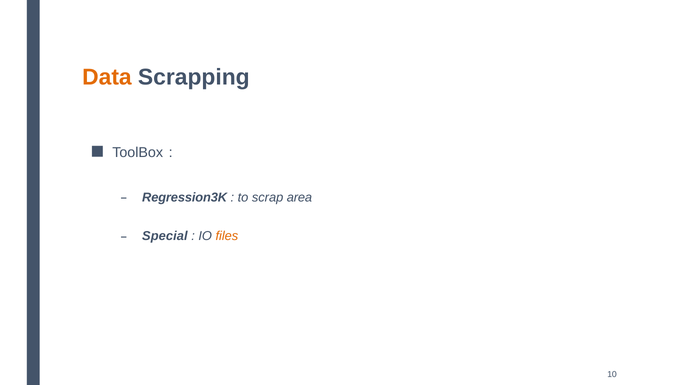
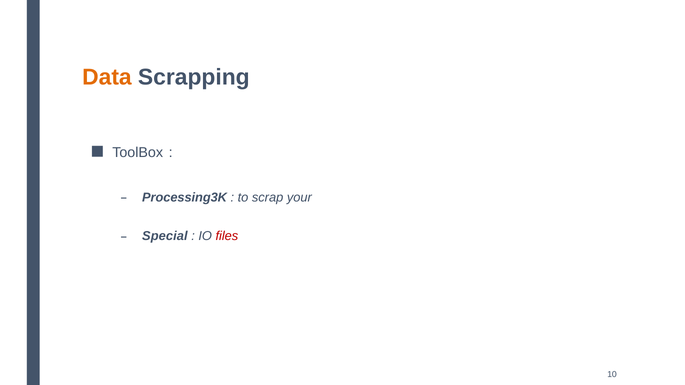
Regression3K: Regression3K -> Processing3K
area: area -> your
files colour: orange -> red
